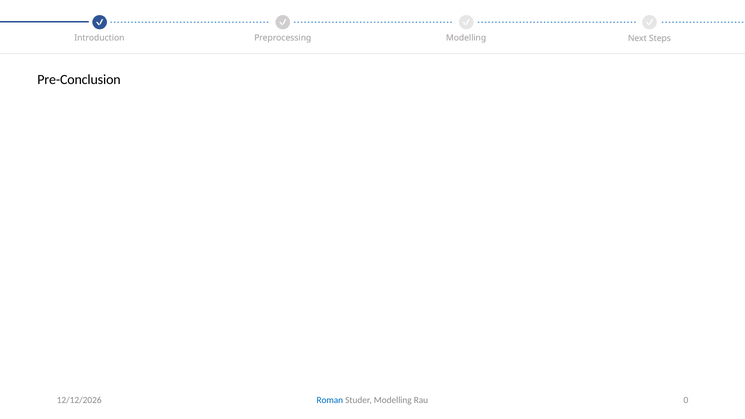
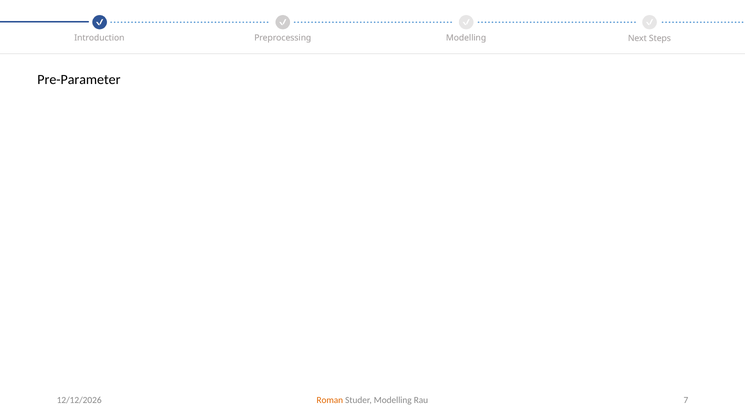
Pre-Conclusion: Pre-Conclusion -> Pre-Parameter
Roman colour: blue -> orange
0: 0 -> 7
